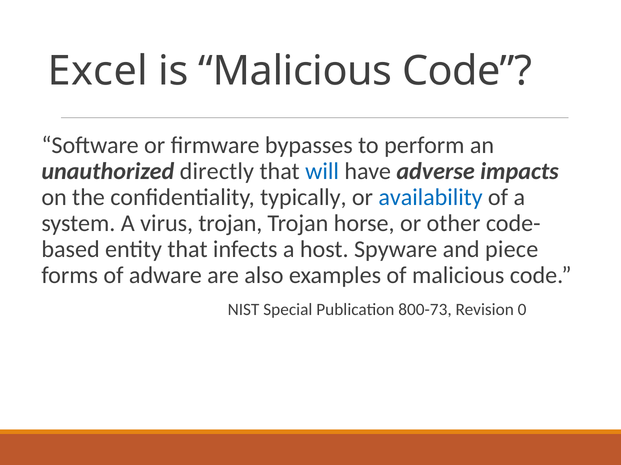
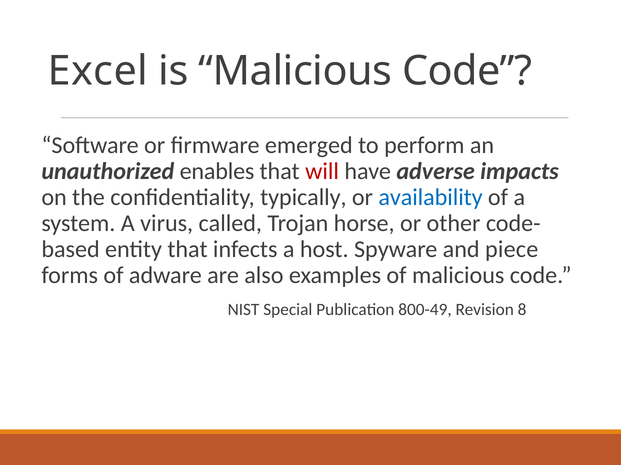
bypasses: bypasses -> emerged
directly: directly -> enables
will colour: blue -> red
virus trojan: trojan -> called
800-73: 800-73 -> 800-49
0: 0 -> 8
